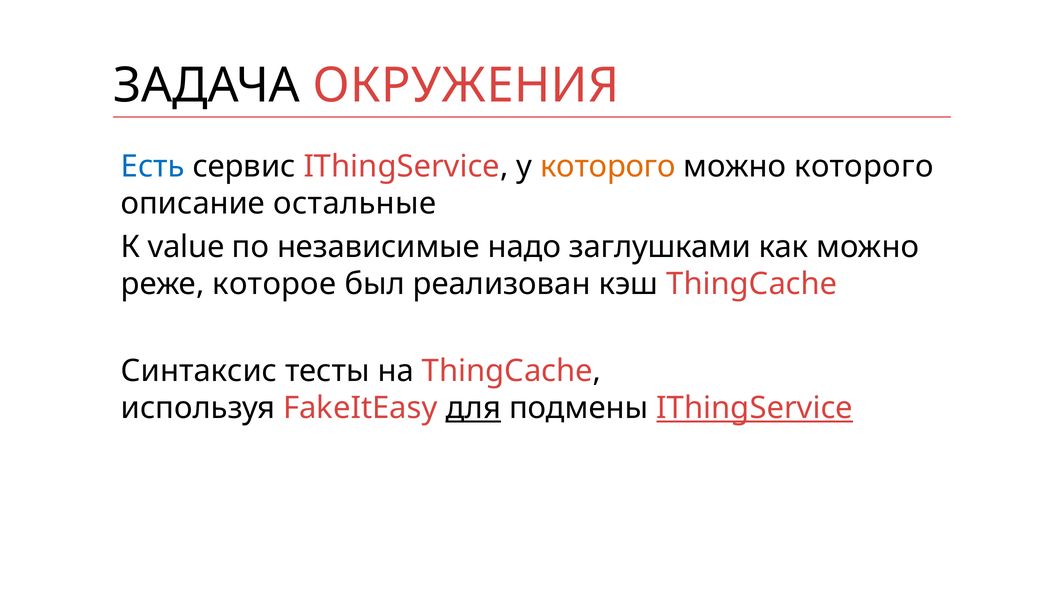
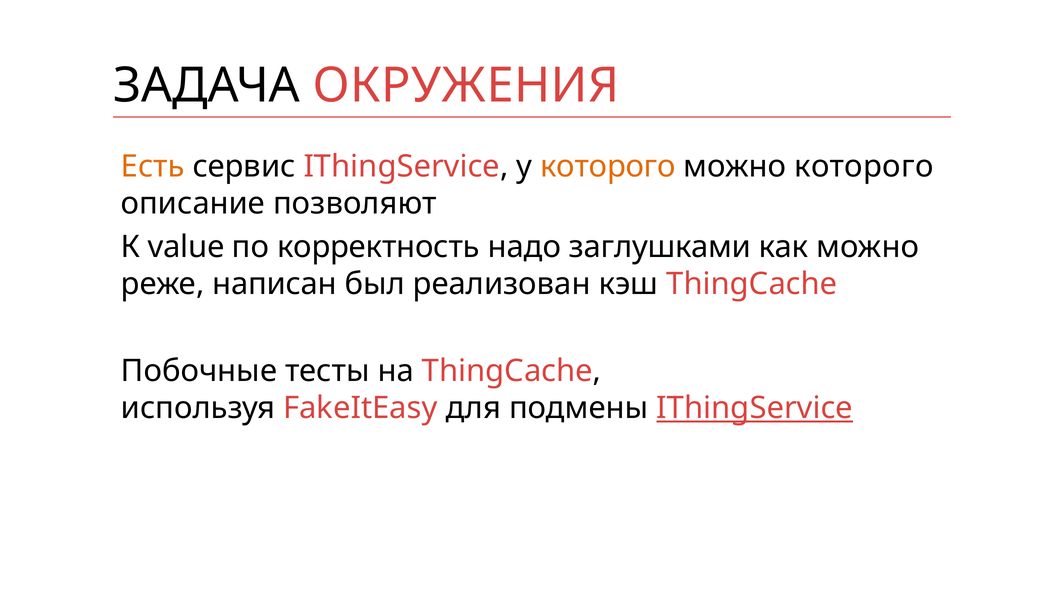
Есть colour: blue -> orange
остальные: остальные -> позволяют
независимые: независимые -> корректность
которое: которое -> написан
Синтаксис: Синтаксис -> Побочные
для underline: present -> none
